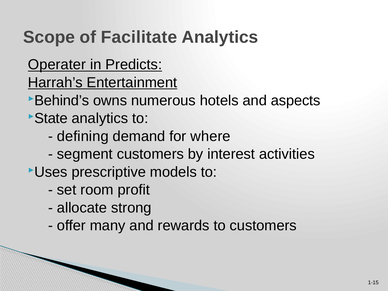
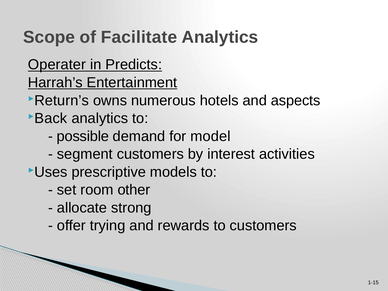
Behind’s: Behind’s -> Return’s
State: State -> Back
defining: defining -> possible
where: where -> model
profit: profit -> other
many: many -> trying
